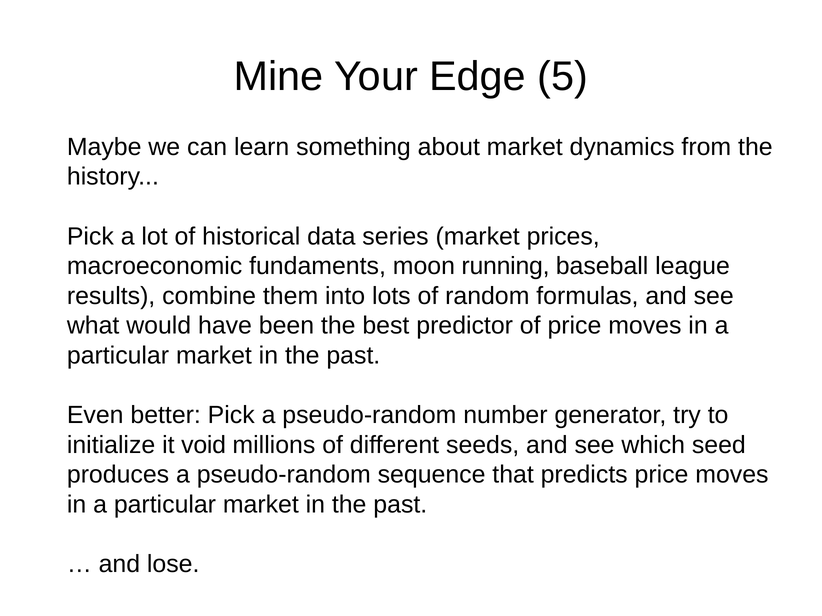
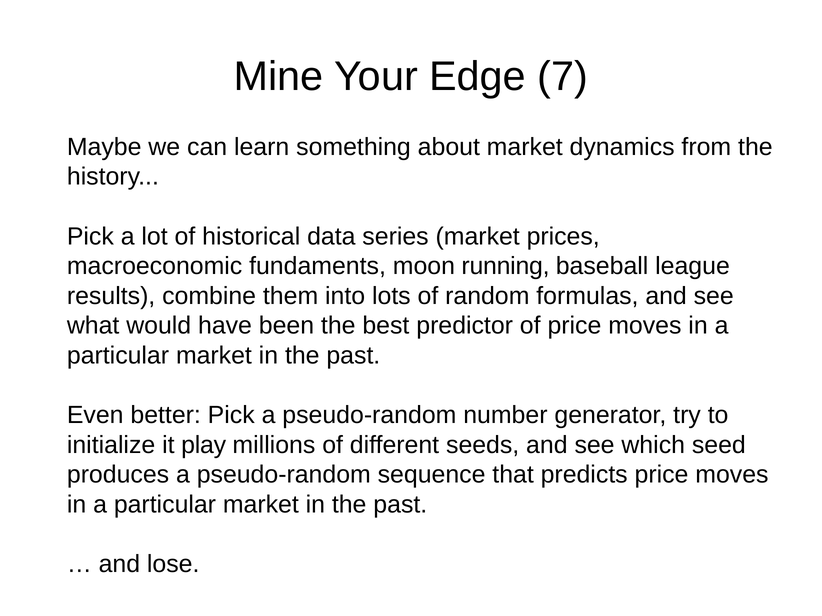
5: 5 -> 7
void: void -> play
